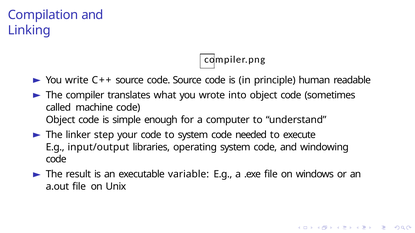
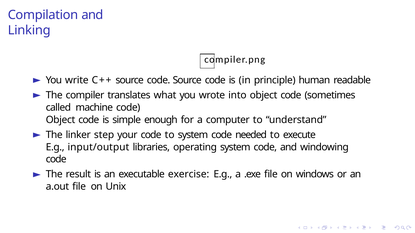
variable: variable -> exercise
